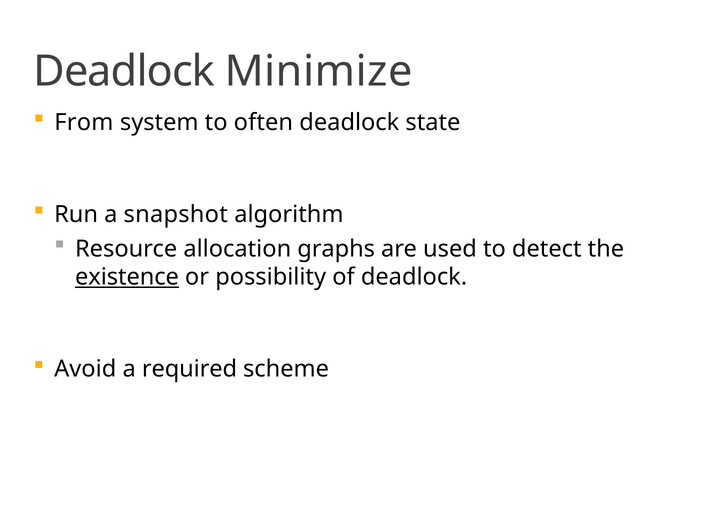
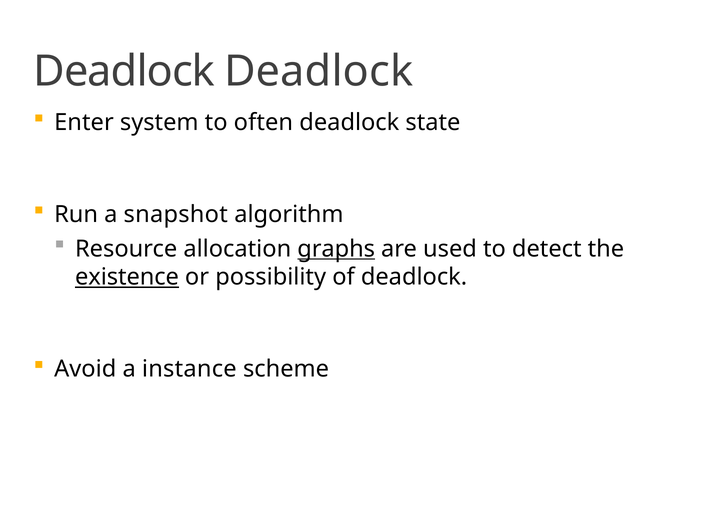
Deadlock Minimize: Minimize -> Deadlock
From: From -> Enter
graphs underline: none -> present
required: required -> instance
